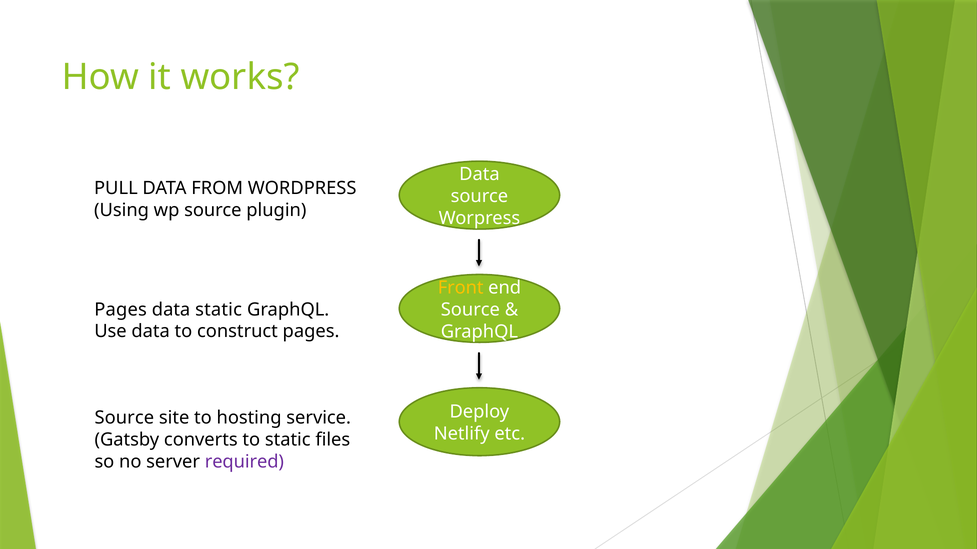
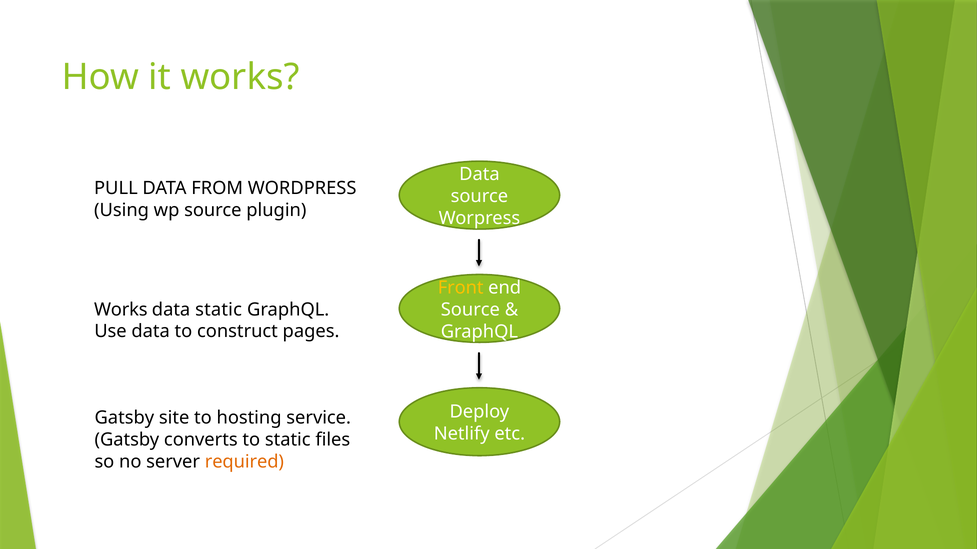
Pages at (121, 310): Pages -> Works
Source at (124, 418): Source -> Gatsby
required colour: purple -> orange
